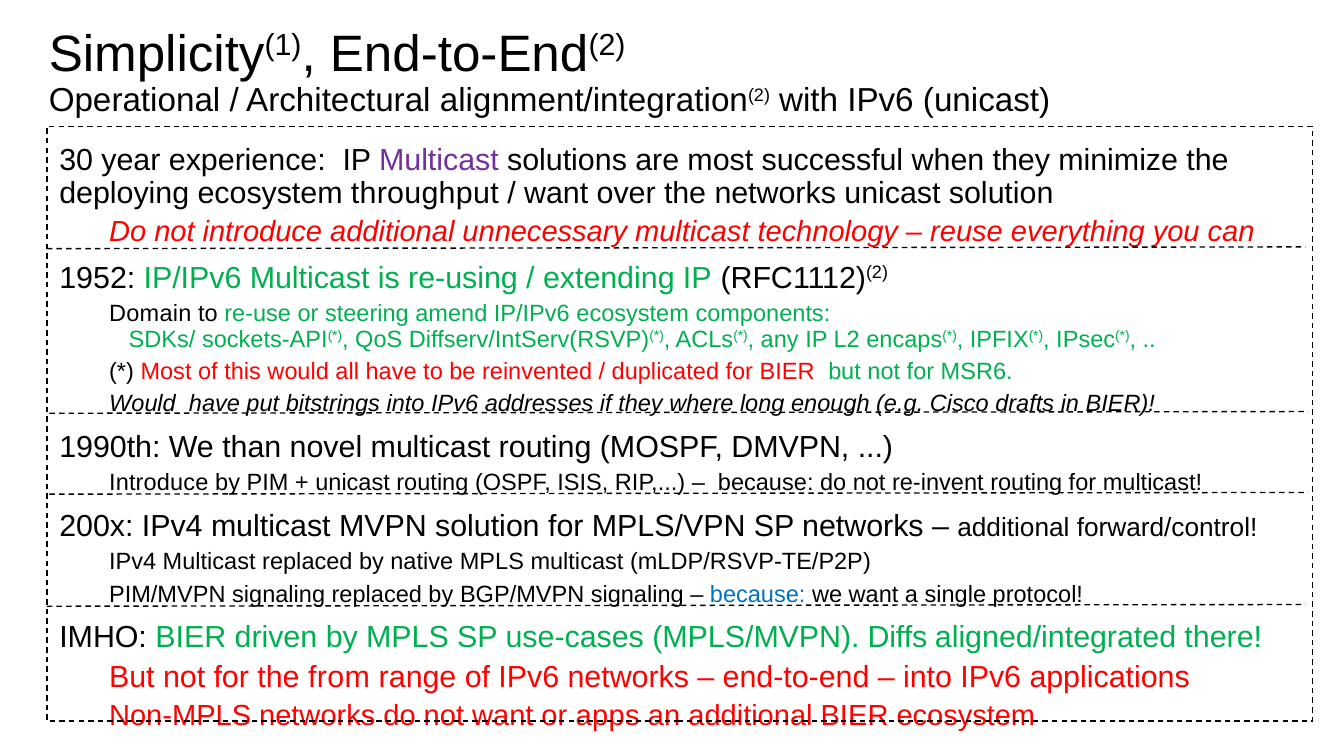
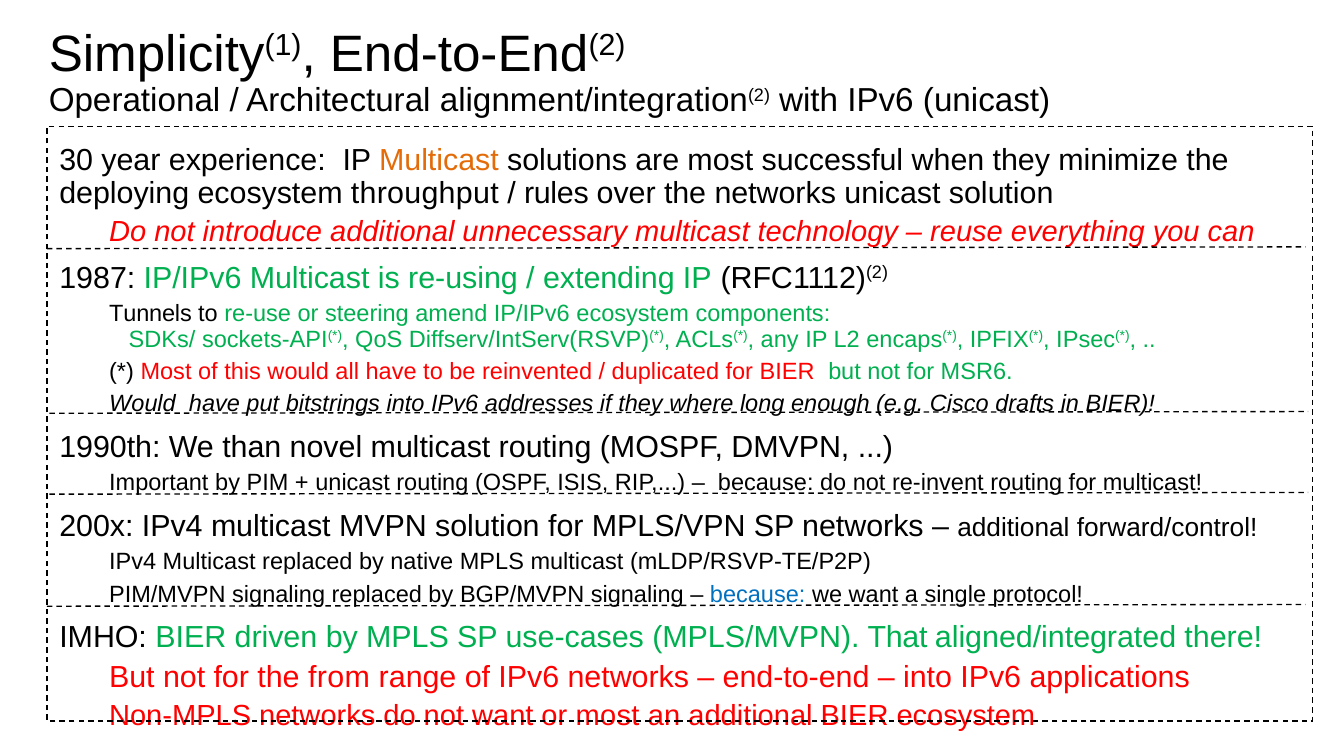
Multicast at (439, 160) colour: purple -> orange
want at (556, 193): want -> rules
1952: 1952 -> 1987
Domain: Domain -> Tunnels
Introduce at (159, 483): Introduce -> Important
Diffs: Diffs -> That
or apps: apps -> most
